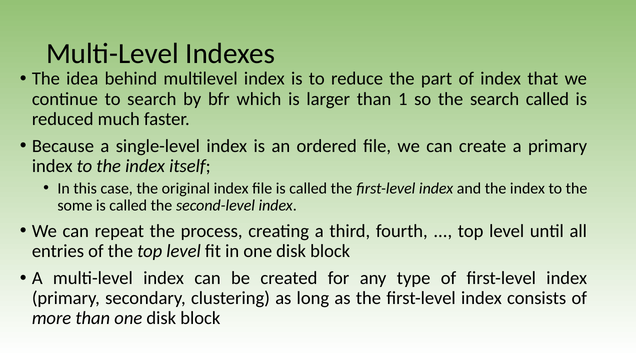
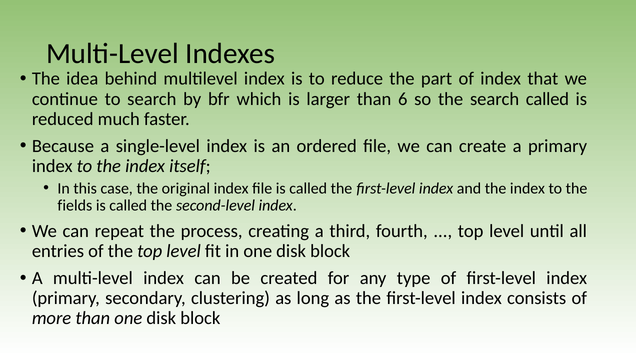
1: 1 -> 6
some: some -> fields
